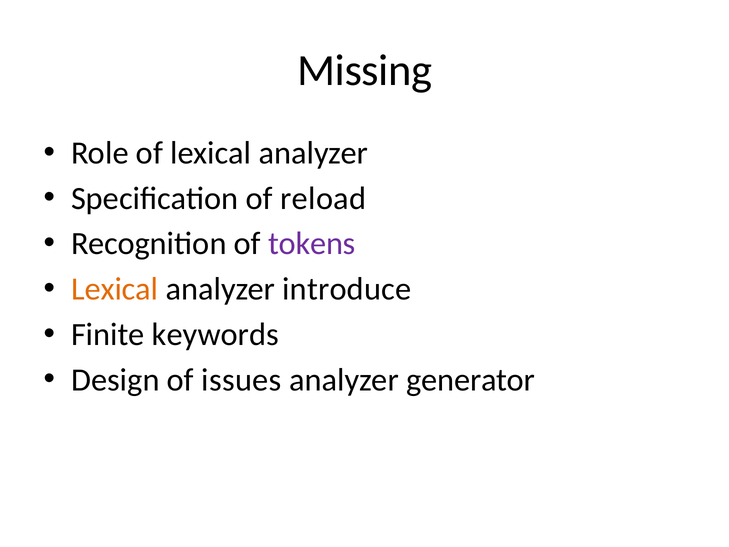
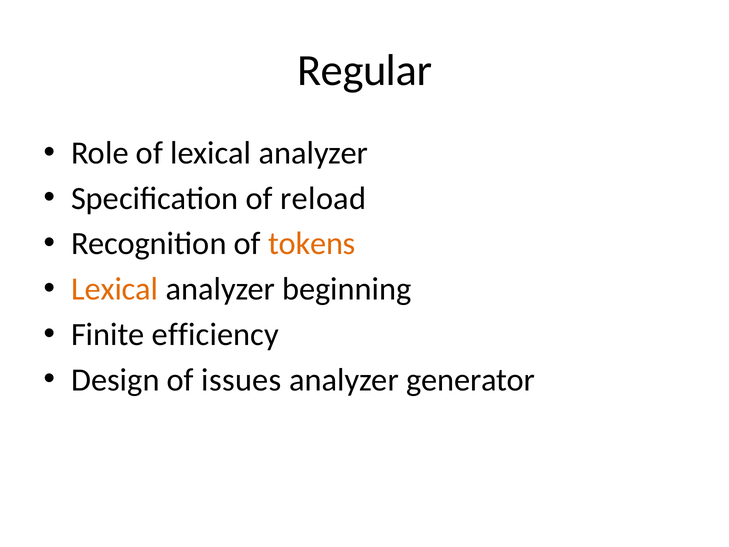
Missing: Missing -> Regular
tokens colour: purple -> orange
introduce: introduce -> beginning
keywords: keywords -> efficiency
